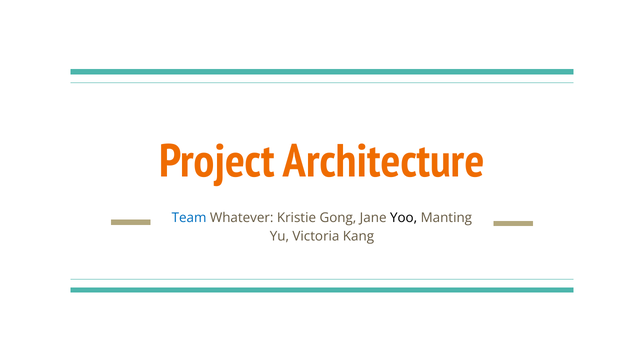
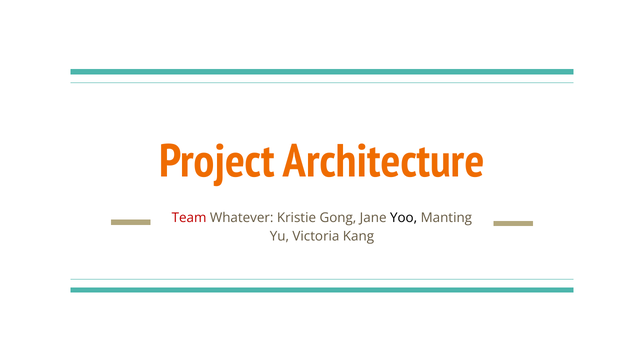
Team colour: blue -> red
